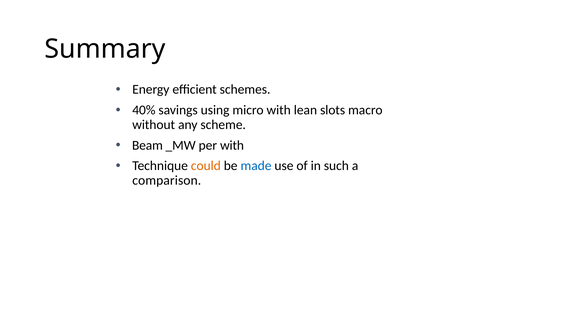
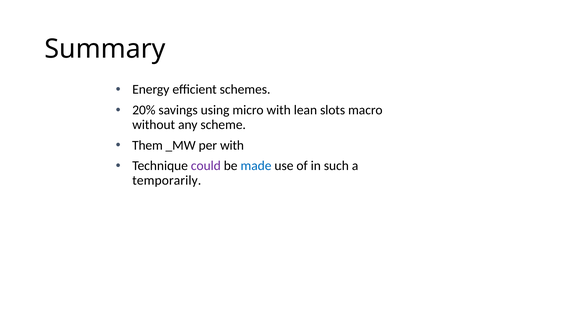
40%: 40% -> 20%
Beam: Beam -> Them
could colour: orange -> purple
comparison: comparison -> temporarily
